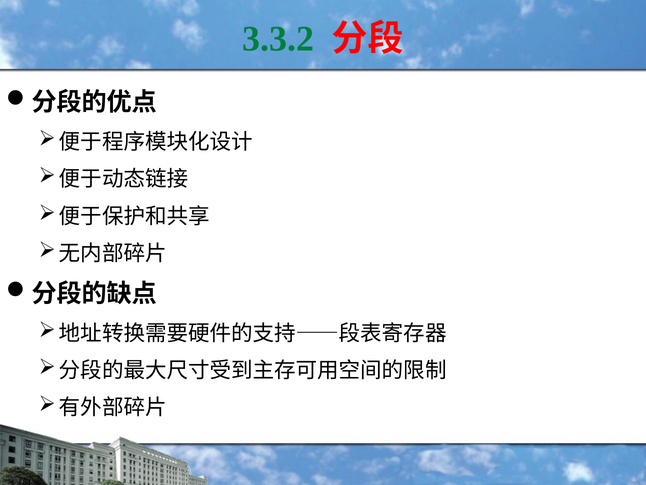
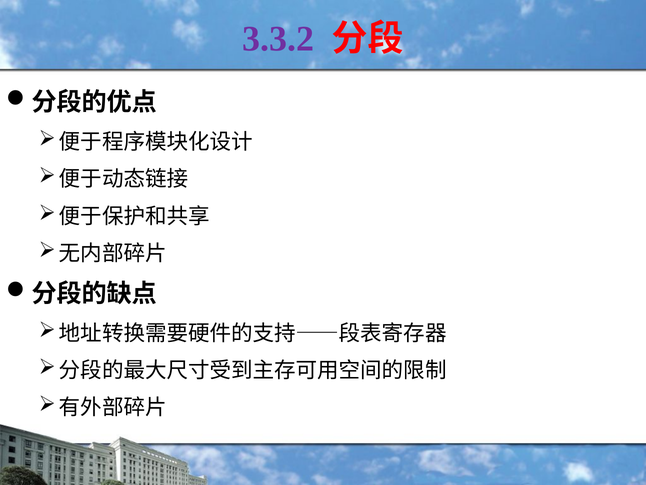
3.3.2 colour: green -> purple
